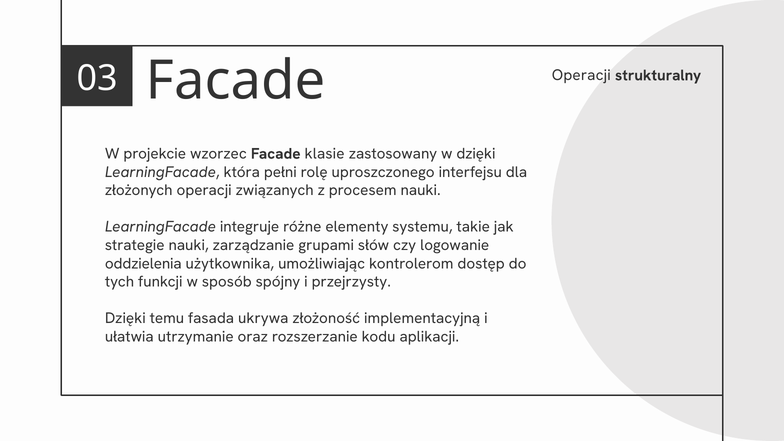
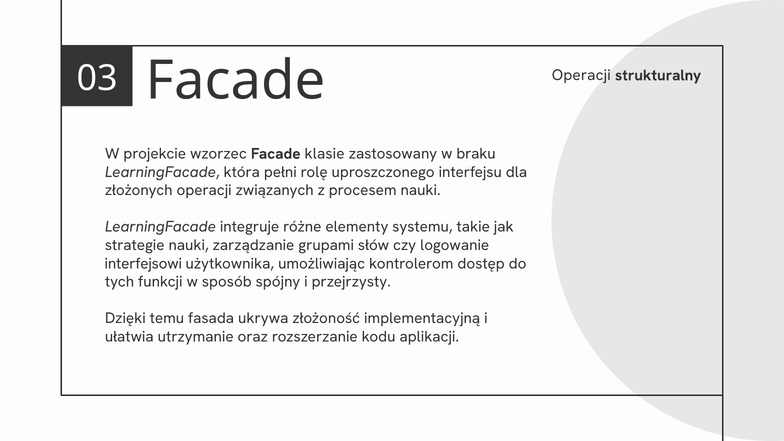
w dzięki: dzięki -> braku
oddzielenia: oddzielenia -> interfejsowi
